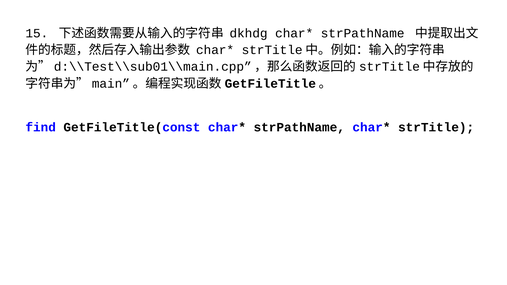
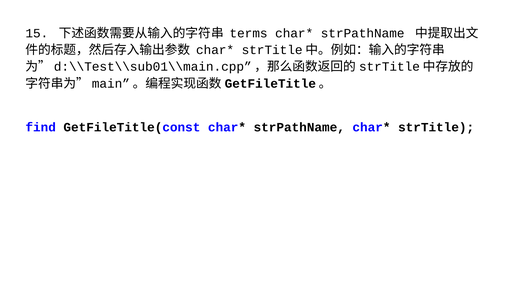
dkhdg: dkhdg -> terms
